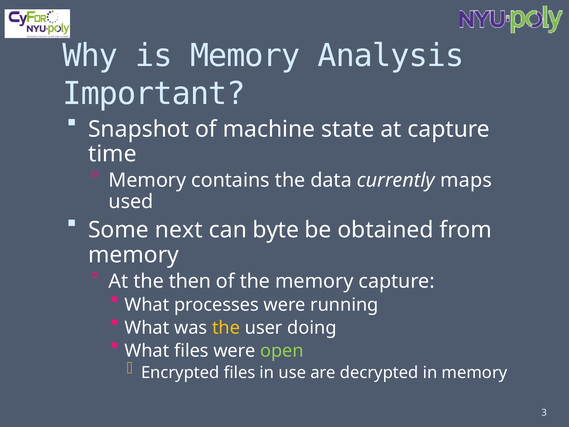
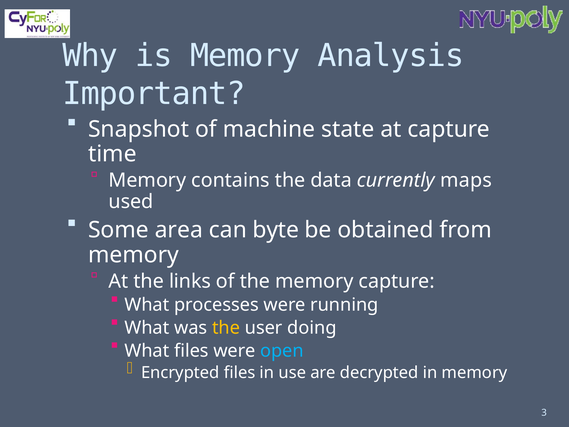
next: next -> area
then: then -> links
open colour: light green -> light blue
